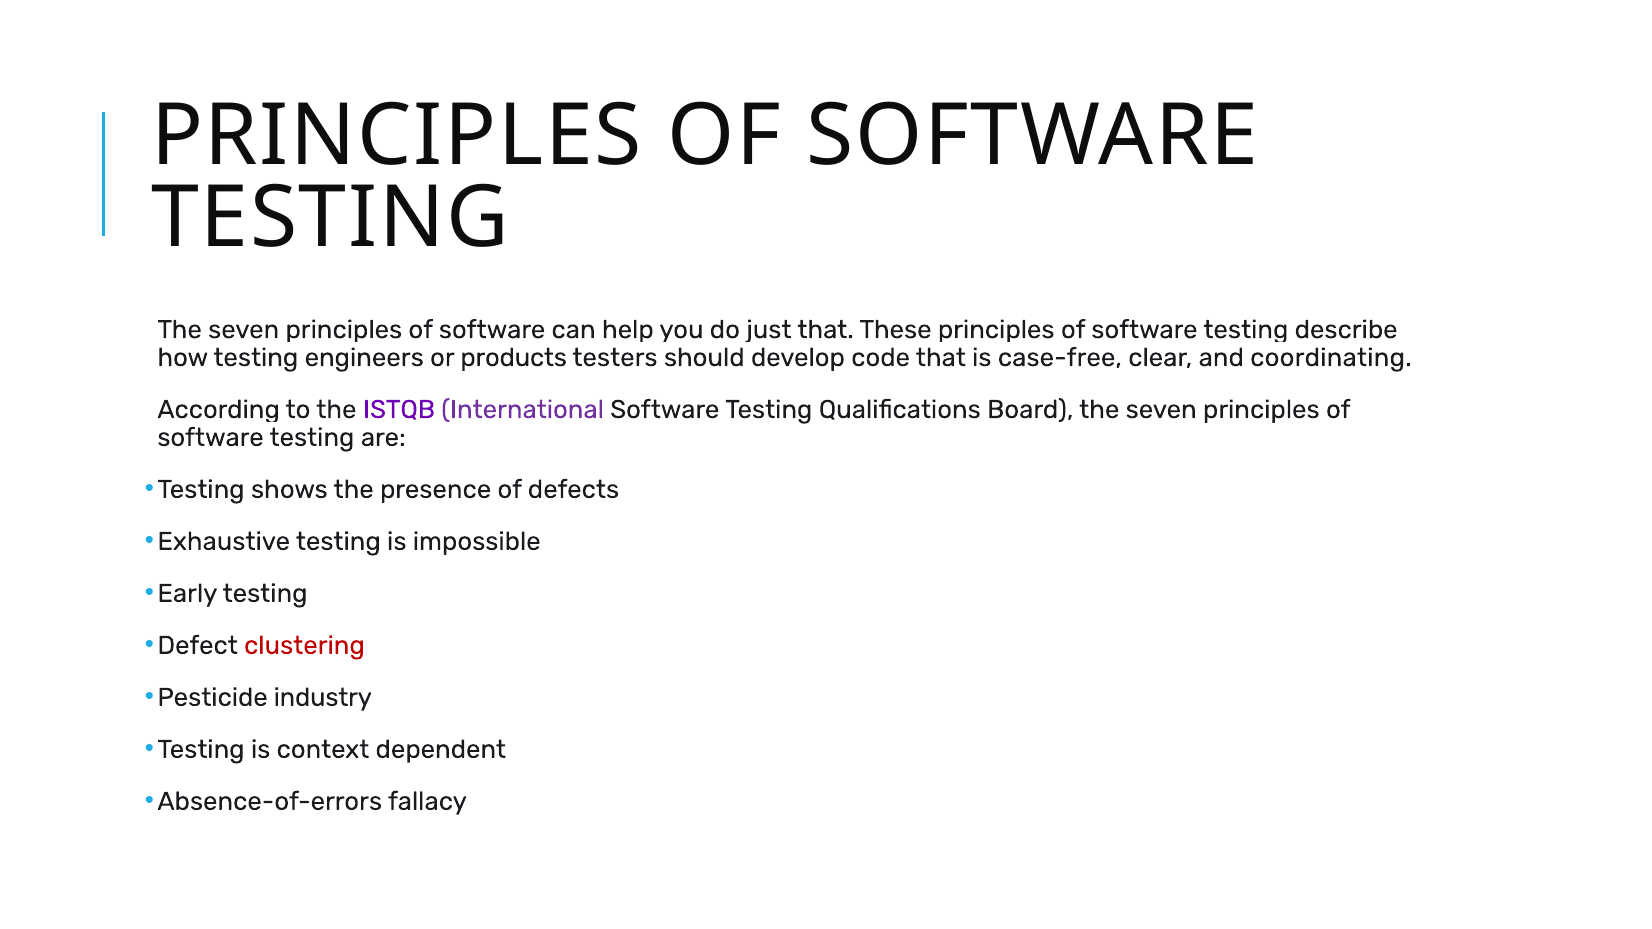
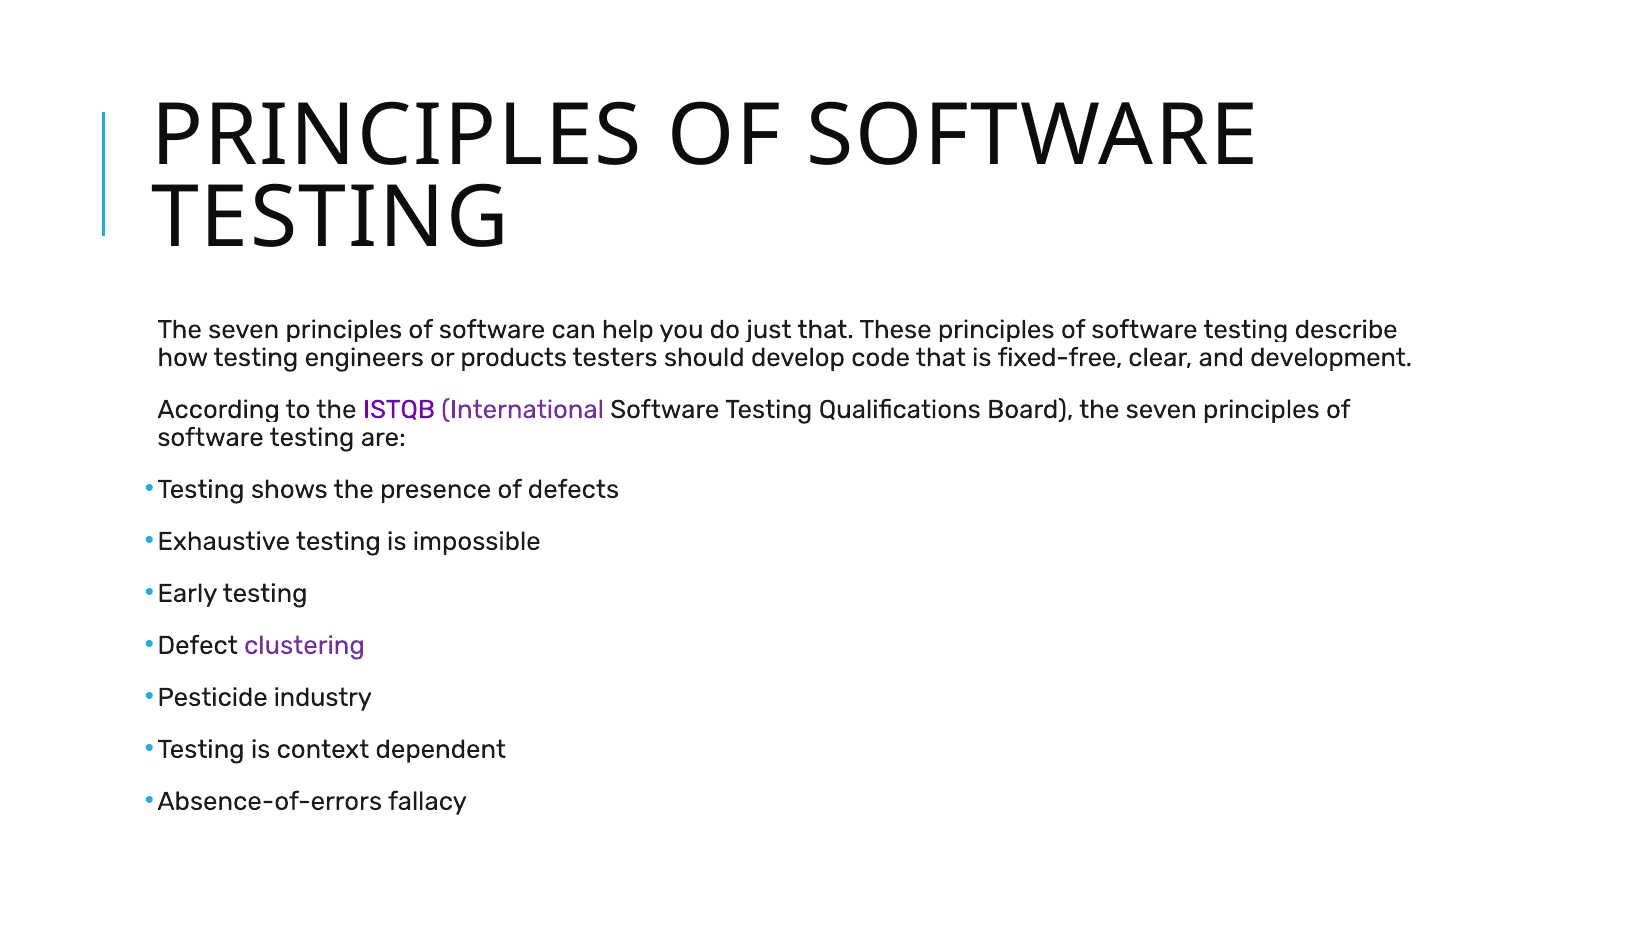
case-free: case-free -> fixed-free
coordinating: coordinating -> development
clustering colour: red -> purple
